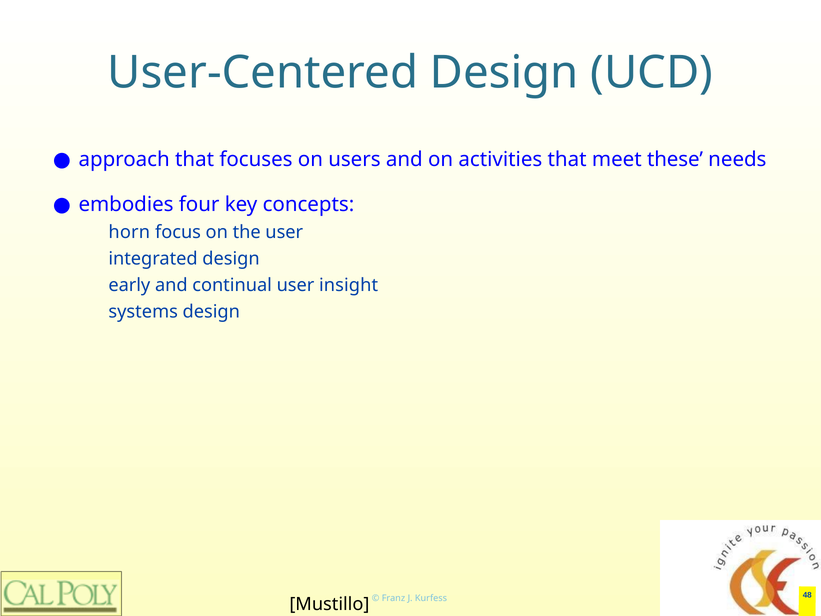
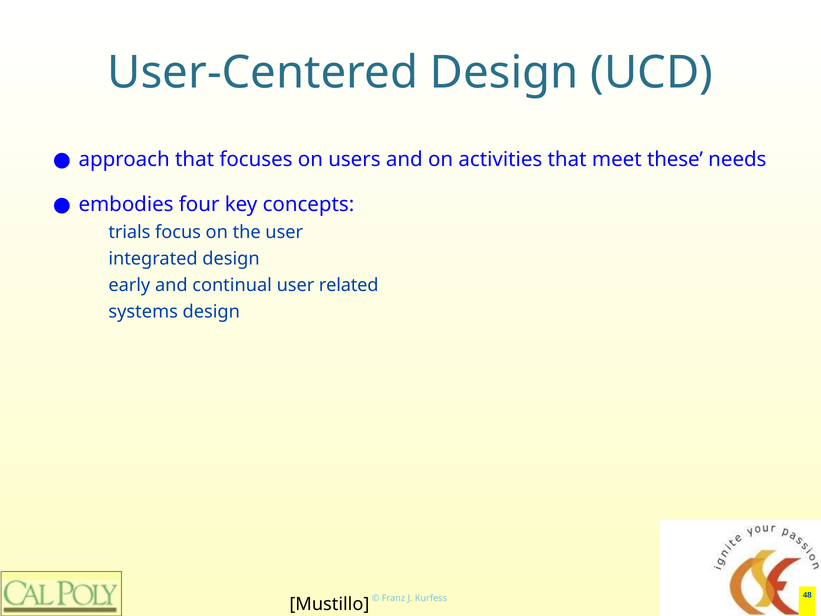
horn: horn -> trials
insight: insight -> related
